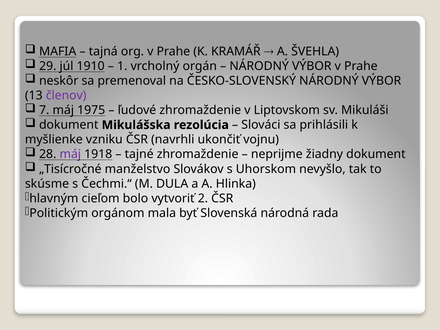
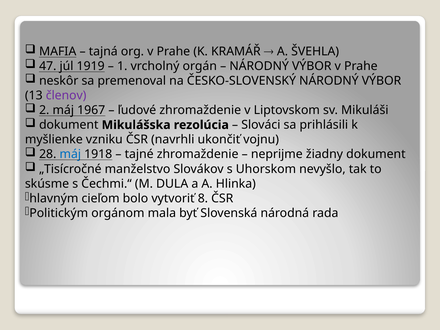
29: 29 -> 47
1910: 1910 -> 1919
7: 7 -> 2
1975: 1975 -> 1967
máj at (70, 154) colour: purple -> blue
2: 2 -> 8
